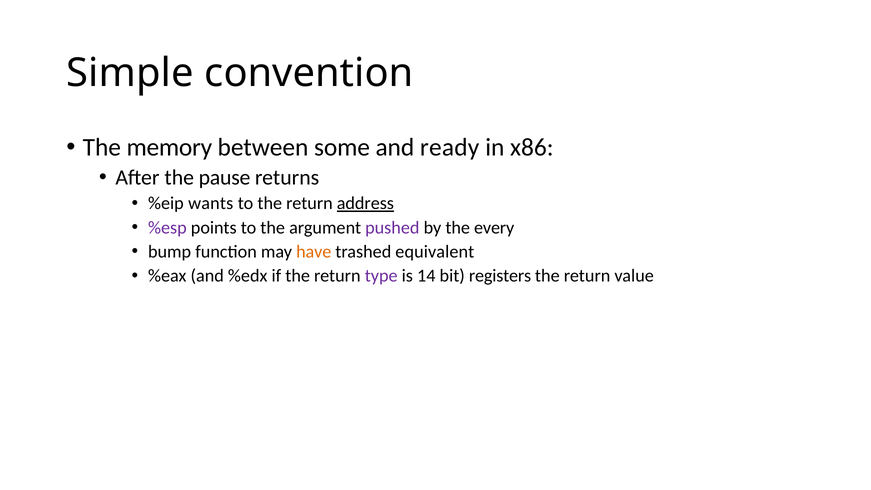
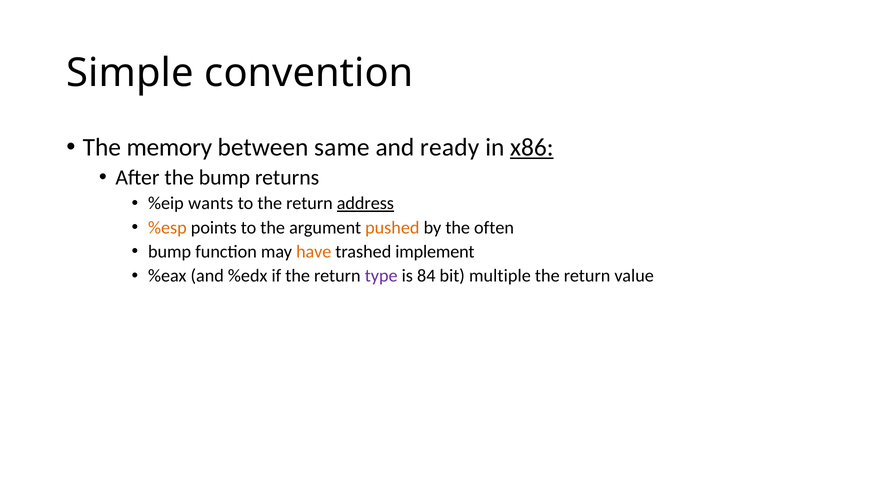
some: some -> same
x86 underline: none -> present
the pause: pause -> bump
%esp colour: purple -> orange
pushed colour: purple -> orange
every: every -> often
equivalent: equivalent -> implement
14: 14 -> 84
registers: registers -> multiple
